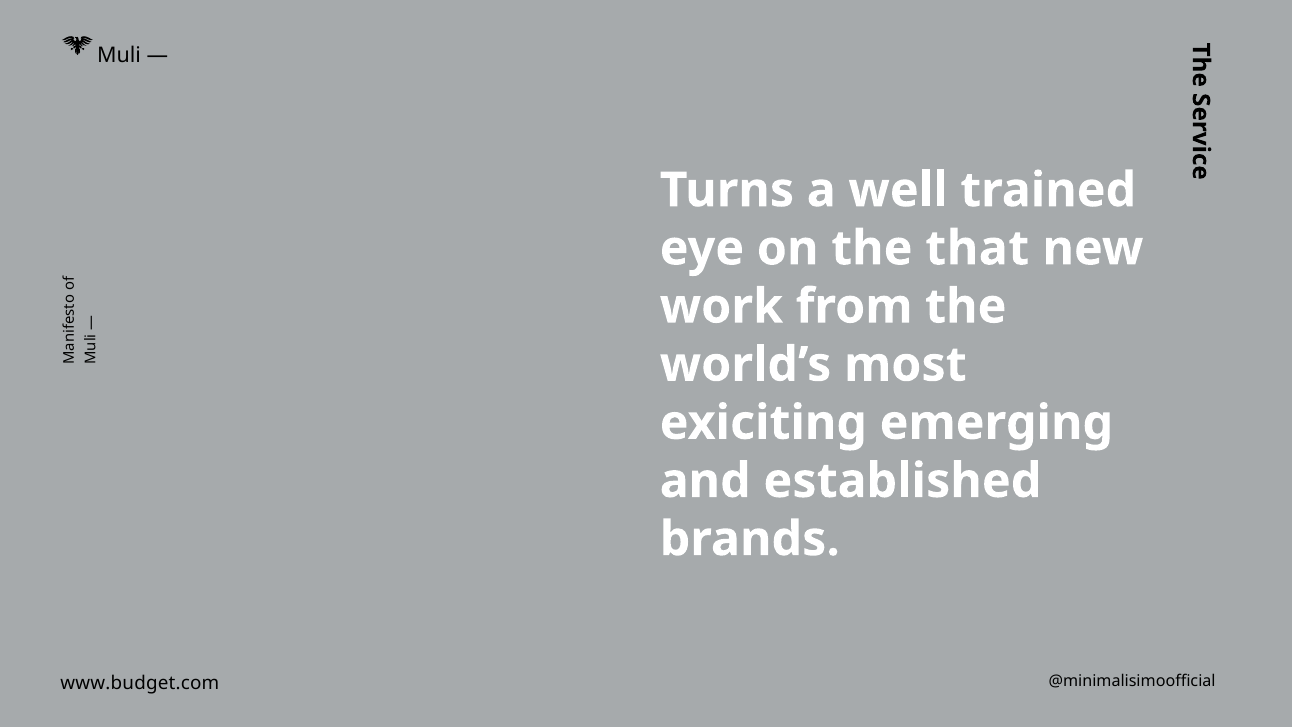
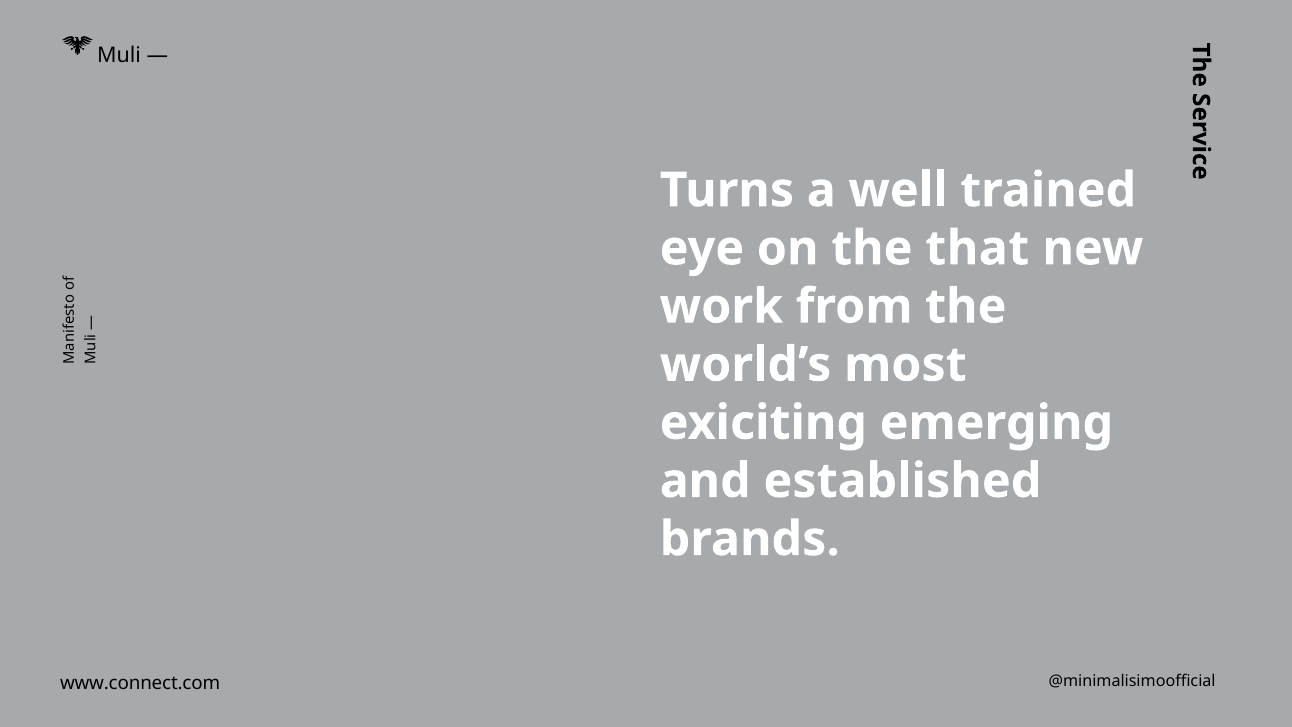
www.budget.com: www.budget.com -> www.connect.com
